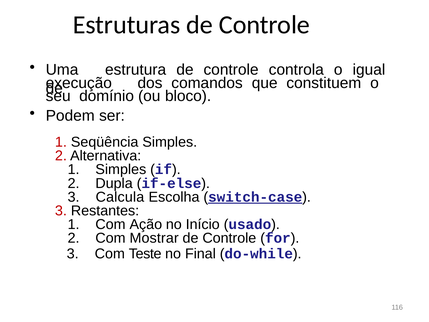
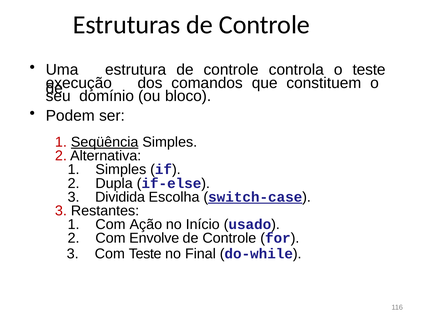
o igual: igual -> teste
Seqüência underline: none -> present
Calcula: Calcula -> Dividida
Mostrar: Mostrar -> Envolve
